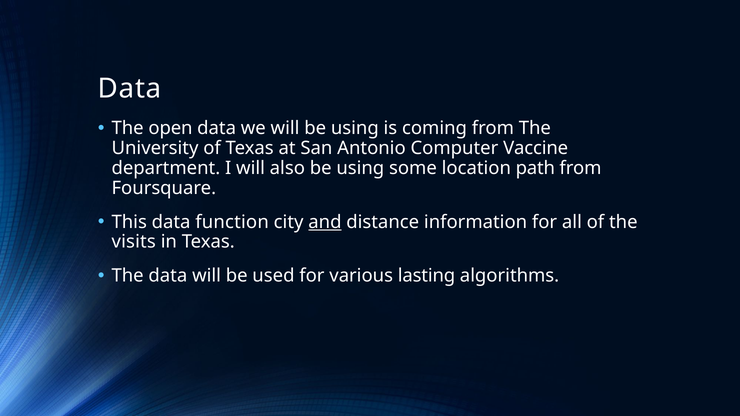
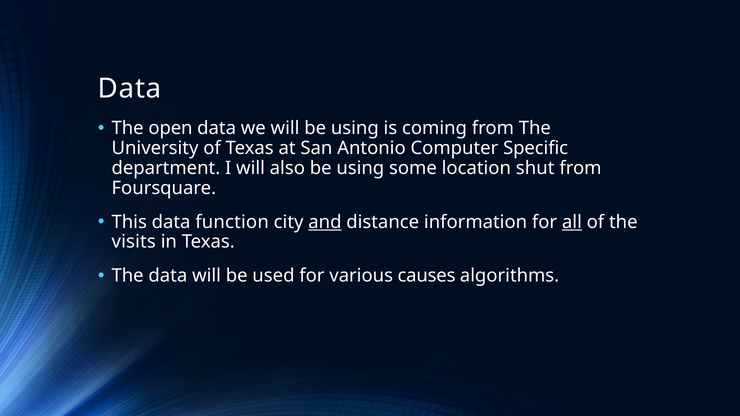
Vaccine: Vaccine -> Specific
path: path -> shut
all underline: none -> present
lasting: lasting -> causes
